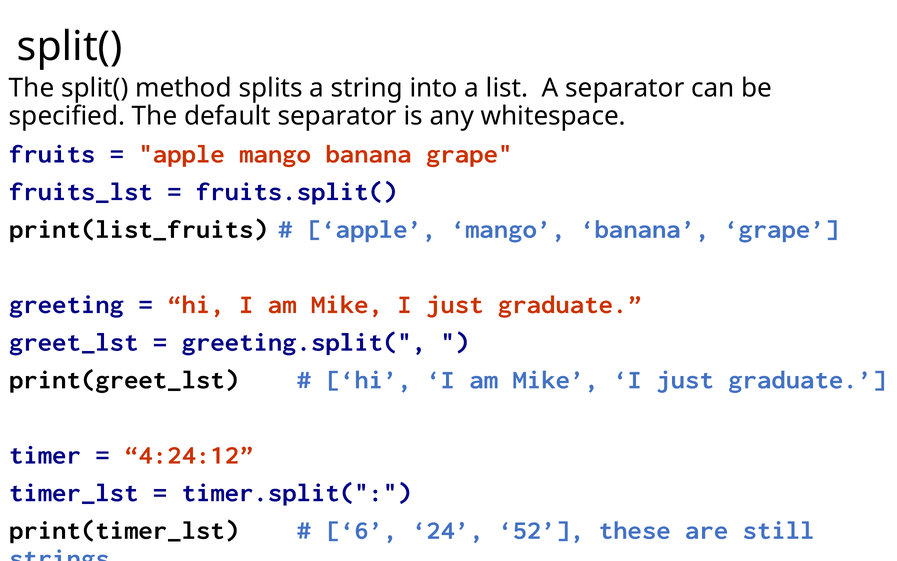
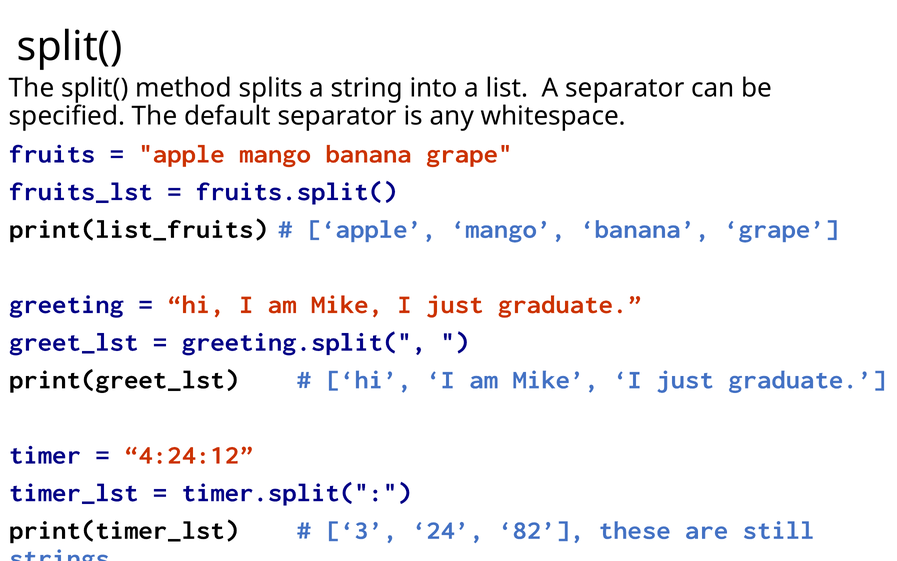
6: 6 -> 3
52: 52 -> 82
